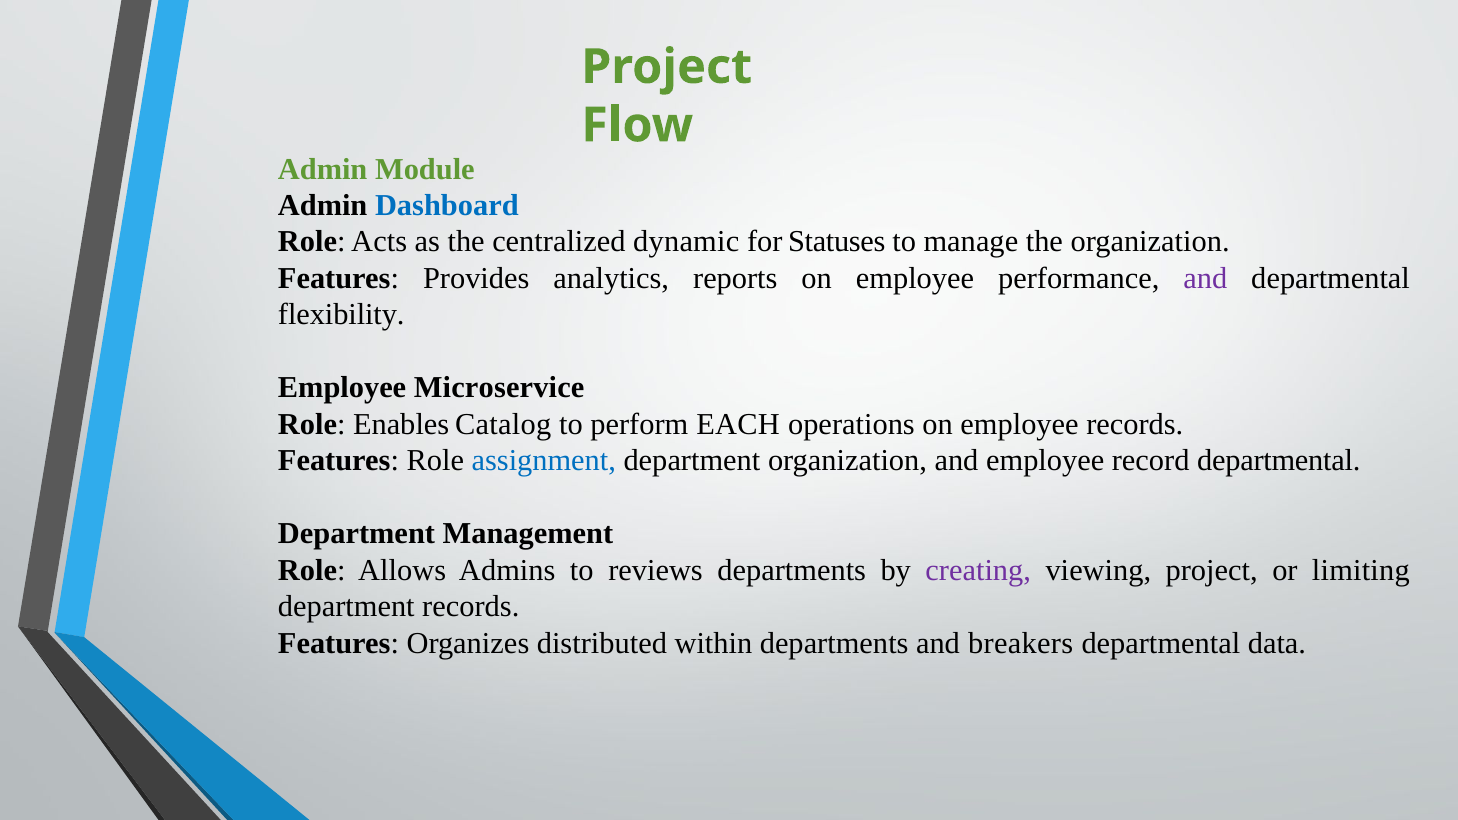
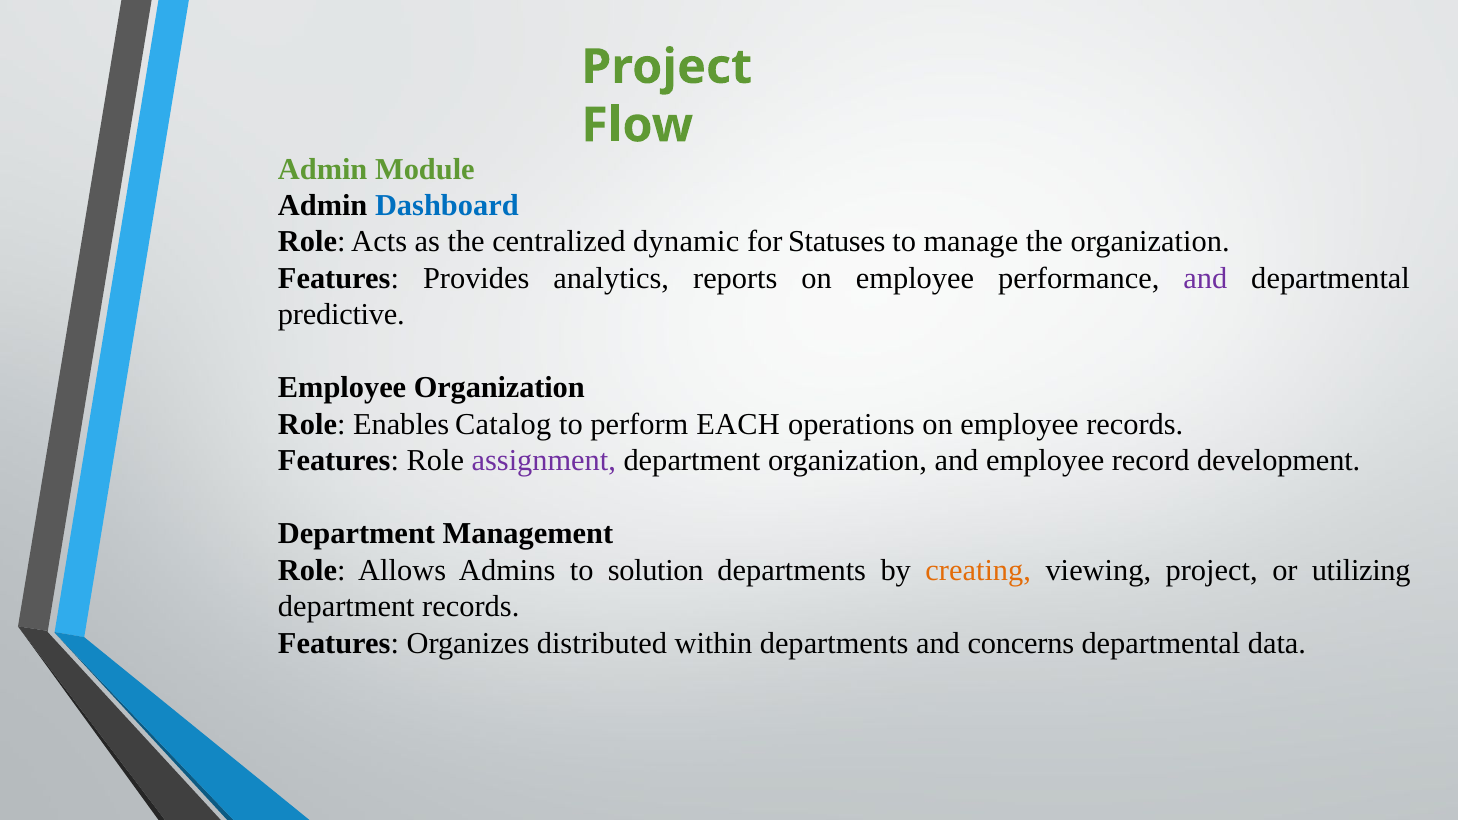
flexibility: flexibility -> predictive
Employee Microservice: Microservice -> Organization
assignment colour: blue -> purple
record departmental: departmental -> development
reviews: reviews -> solution
creating colour: purple -> orange
limiting: limiting -> utilizing
breakers: breakers -> concerns
